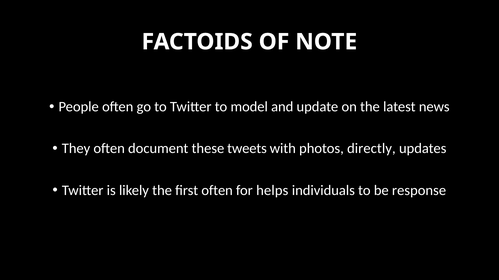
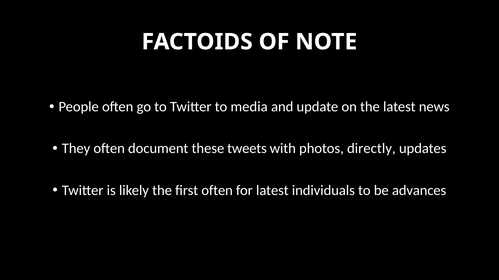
model: model -> media
for helps: helps -> latest
response: response -> advances
